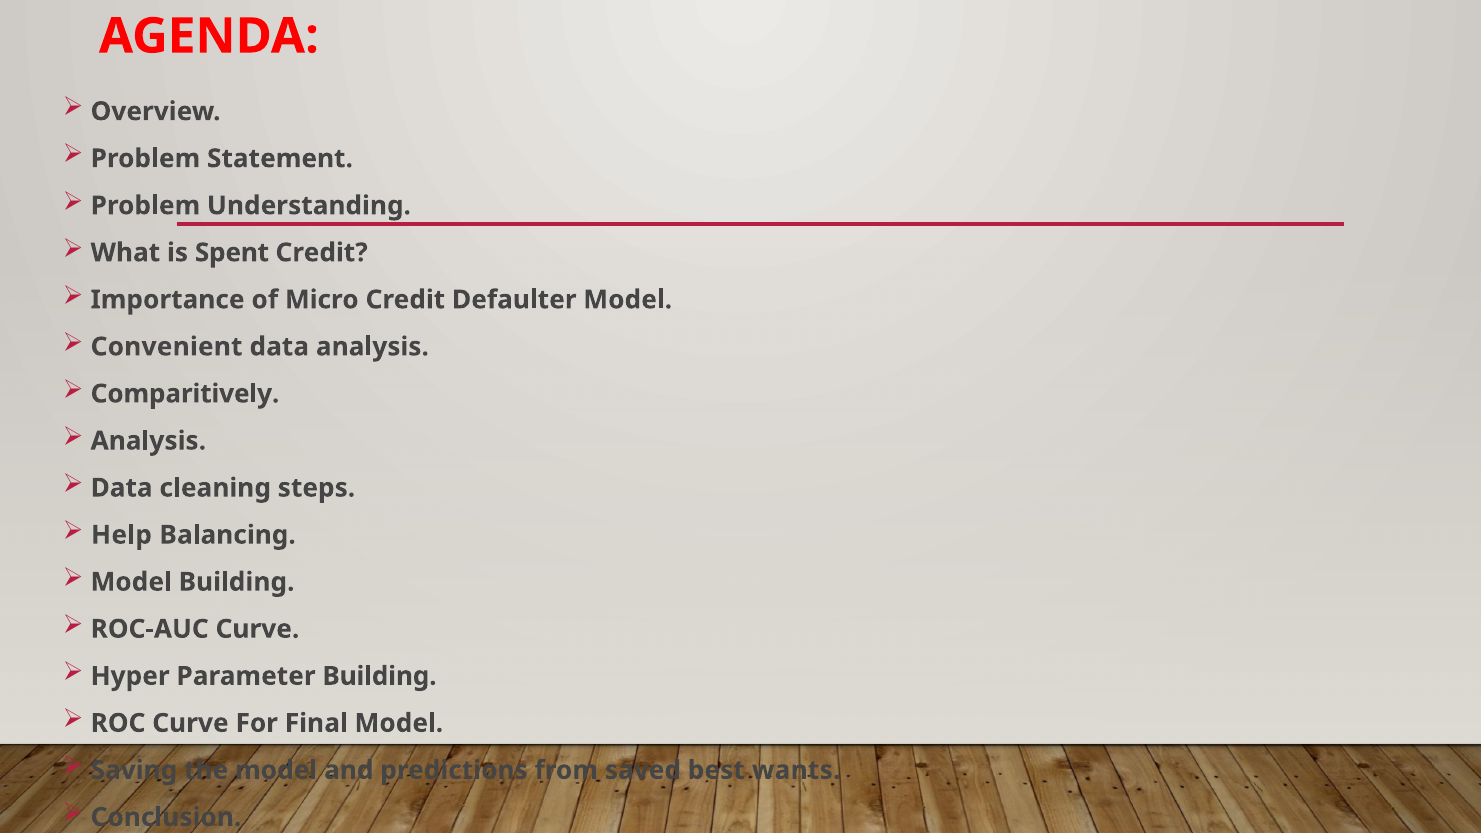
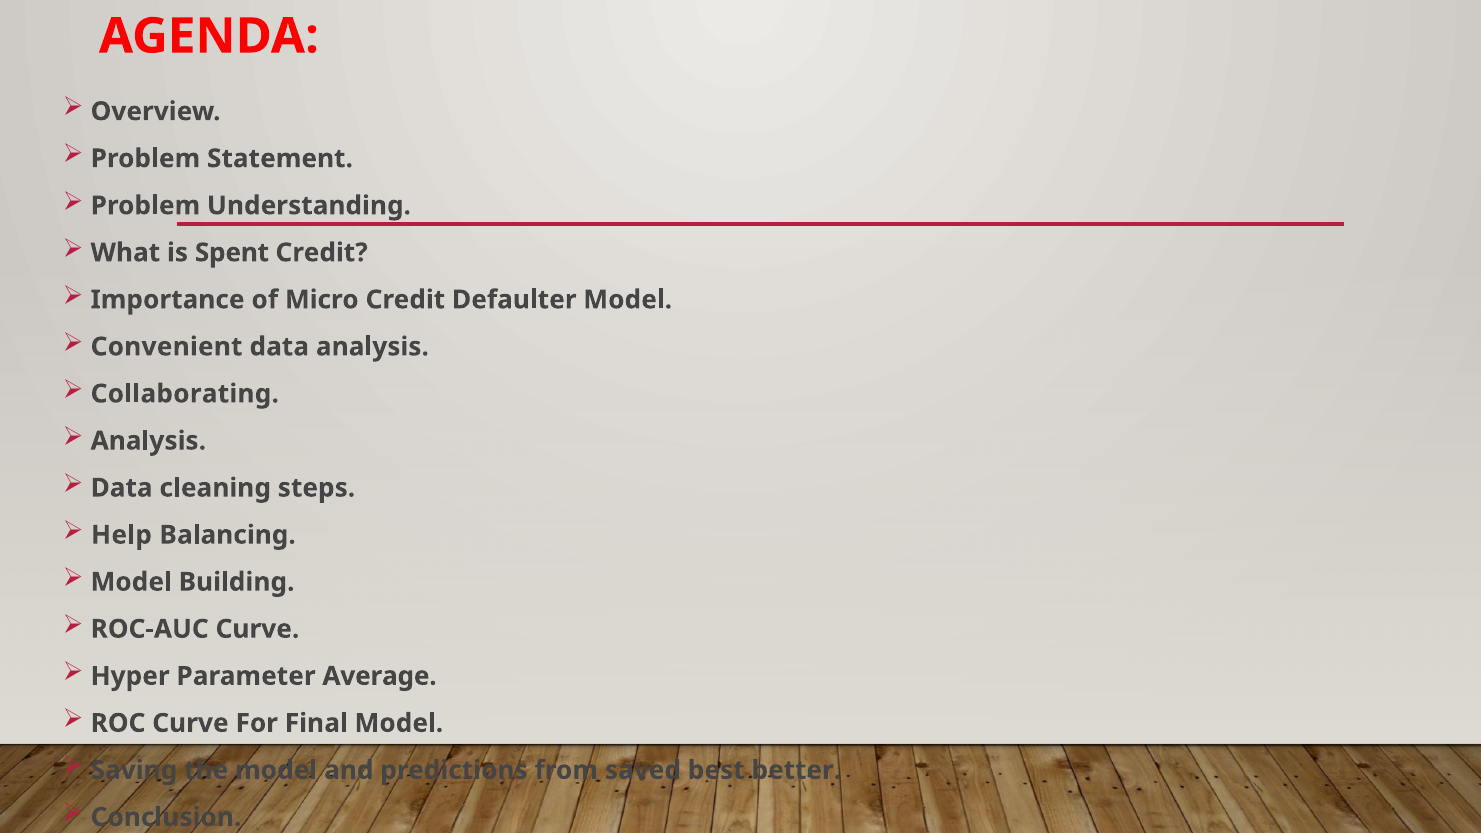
Comparitively: Comparitively -> Collaborating
Parameter Building: Building -> Average
wants: wants -> better
